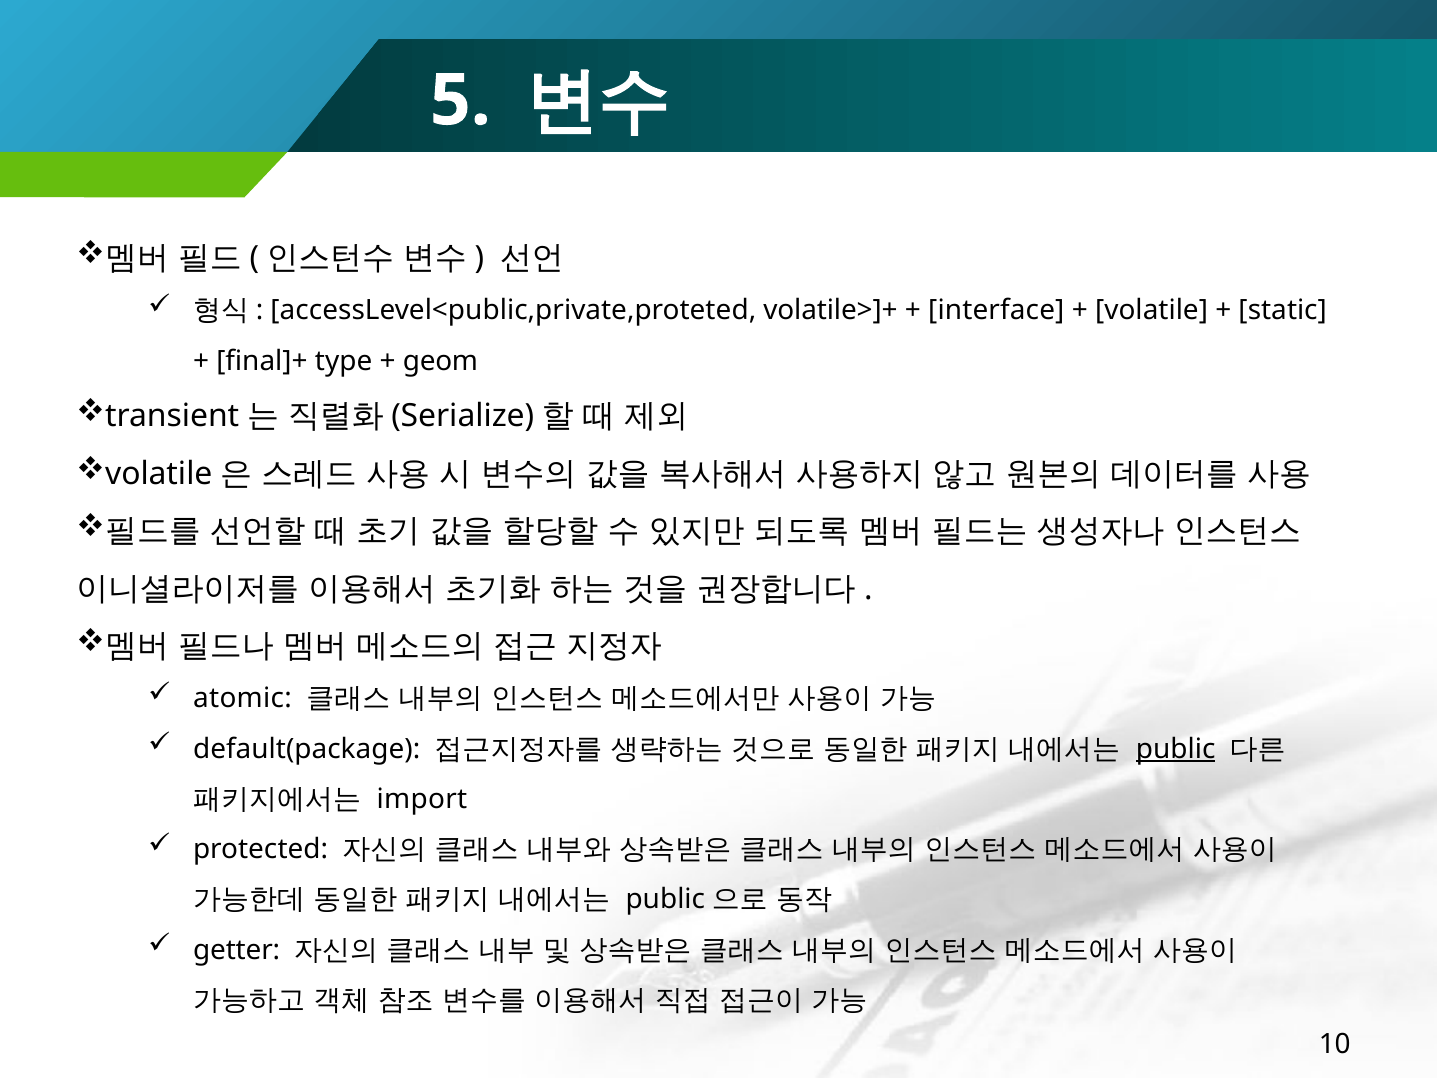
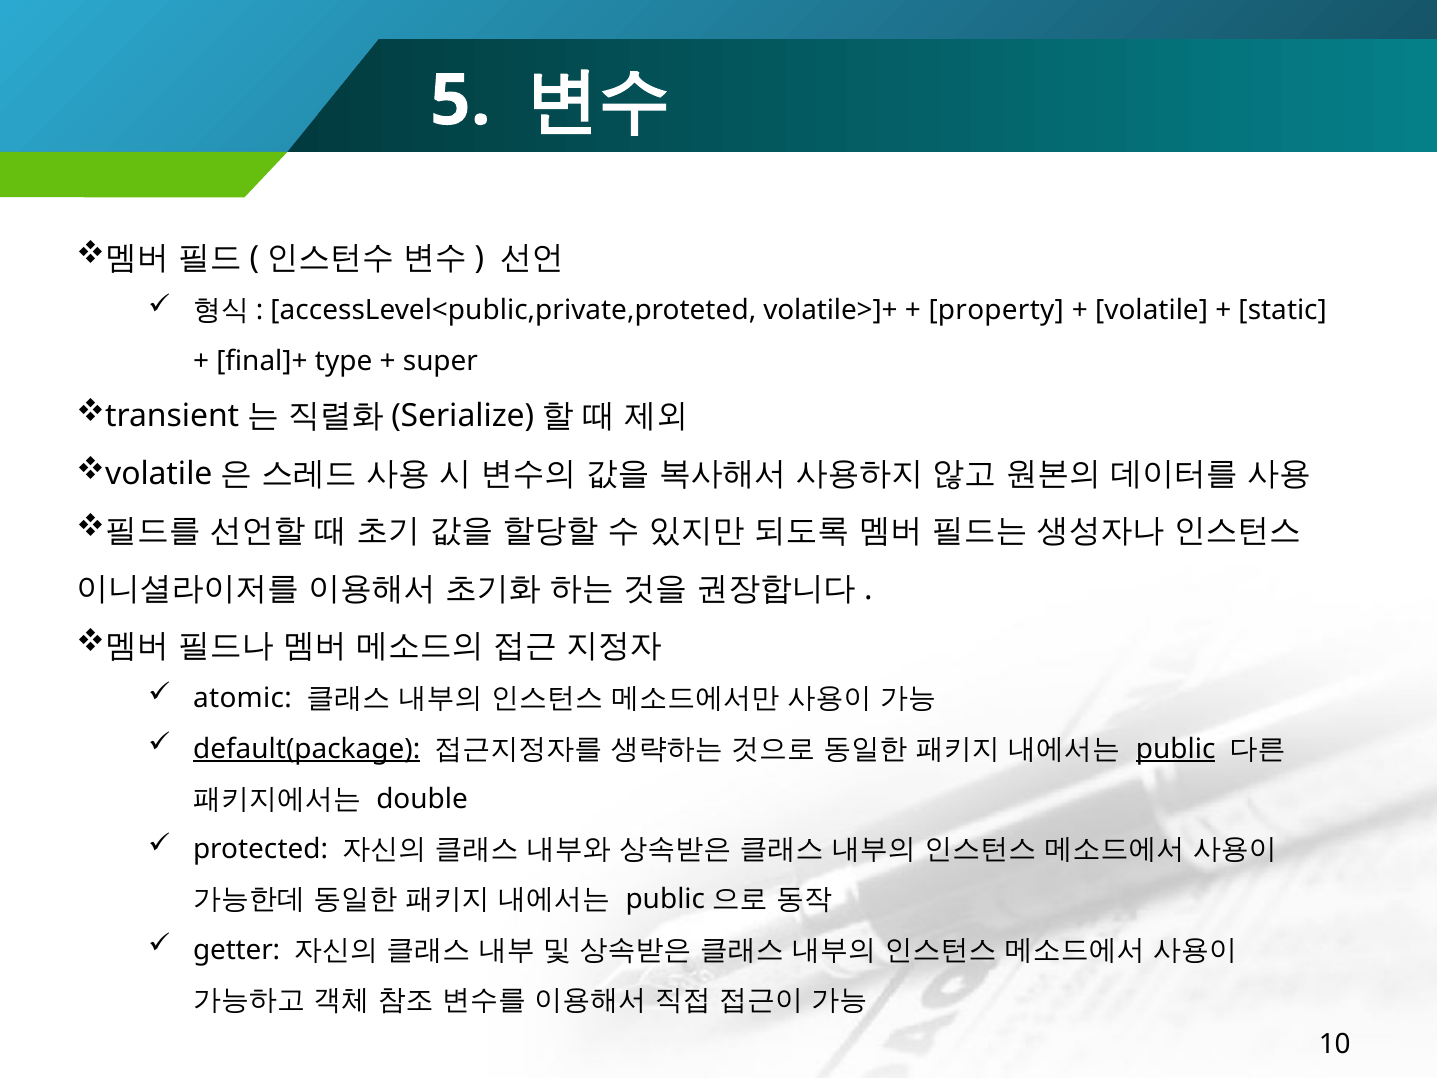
interface: interface -> property
geom: geom -> super
default(package underline: none -> present
import: import -> double
